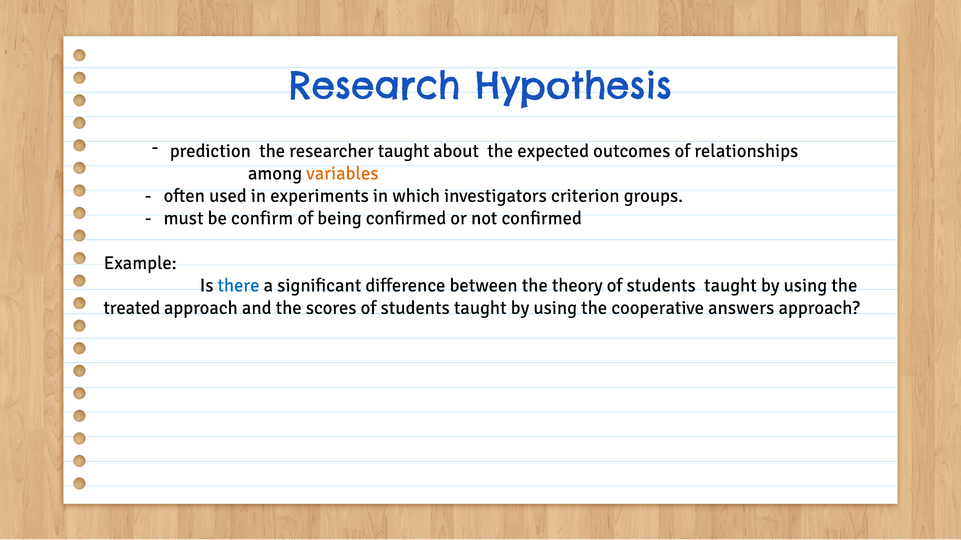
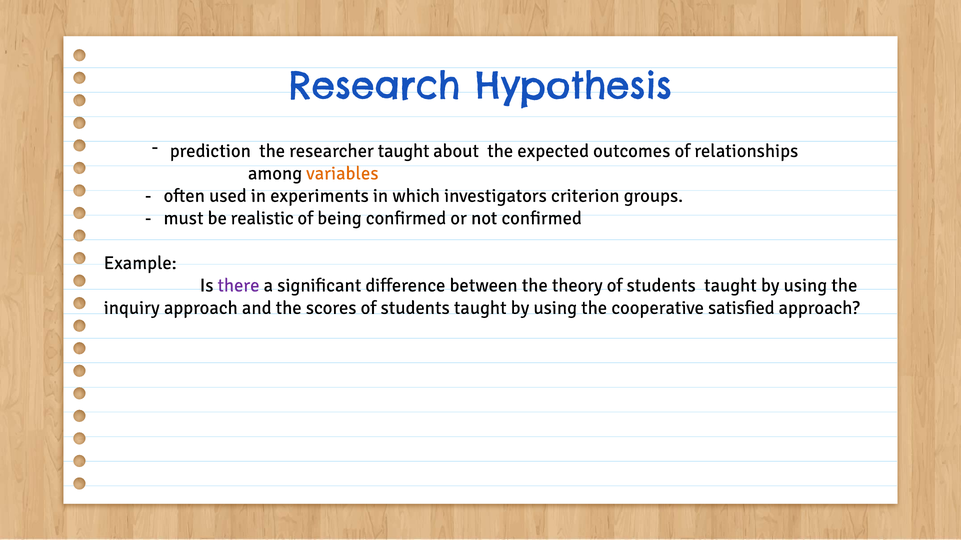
confirm: confirm -> realistic
there colour: blue -> purple
treated: treated -> inquiry
answers: answers -> satisfied
